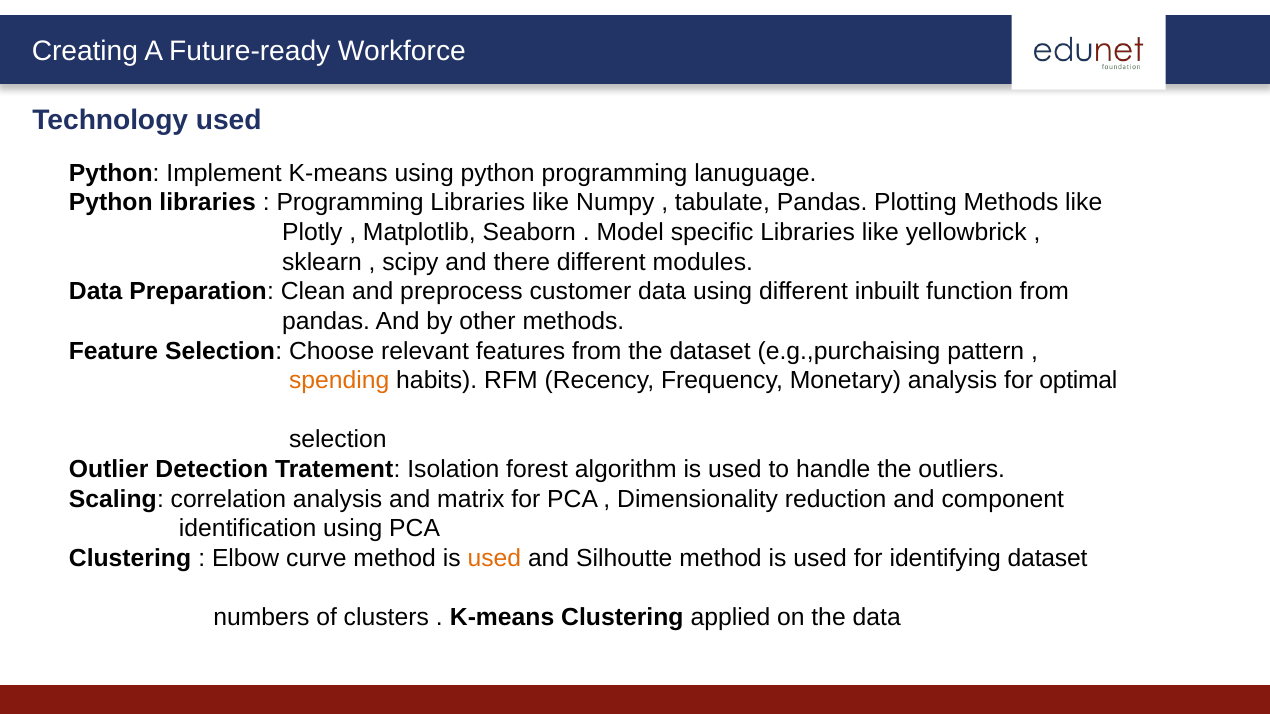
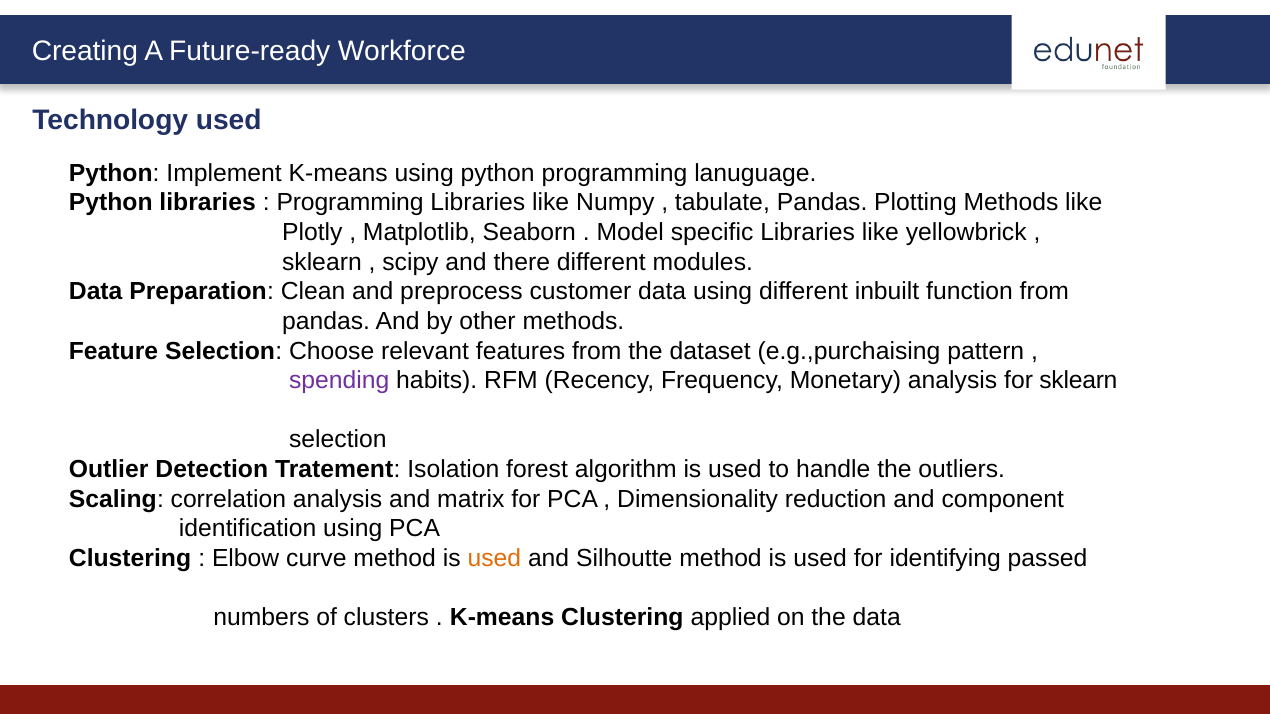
spending colour: orange -> purple
for optimal: optimal -> sklearn
identifying dataset: dataset -> passed
